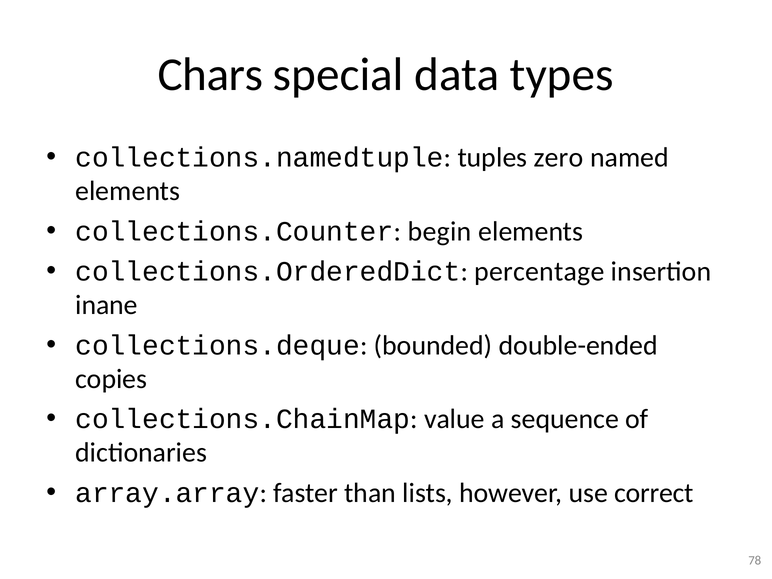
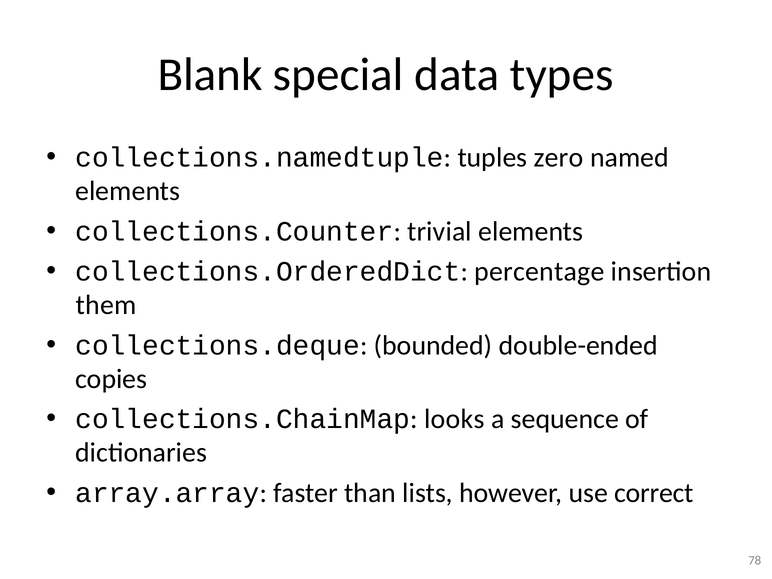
Chars: Chars -> Blank
begin: begin -> trivial
inane: inane -> them
value: value -> looks
